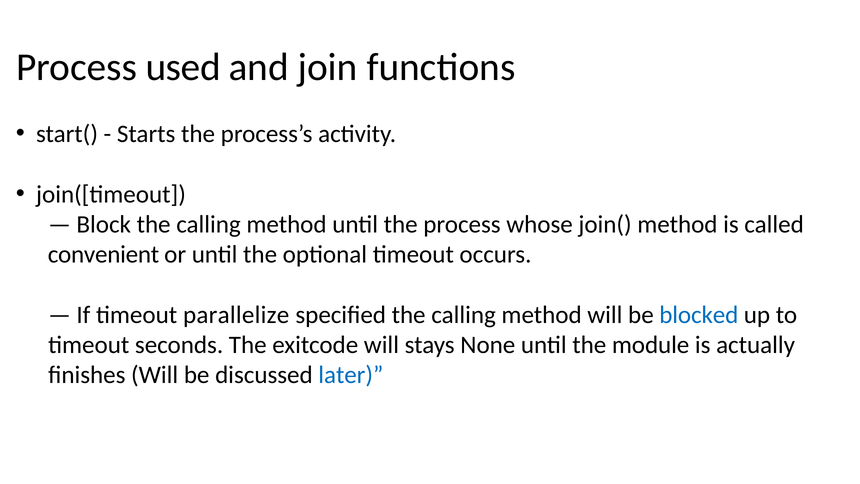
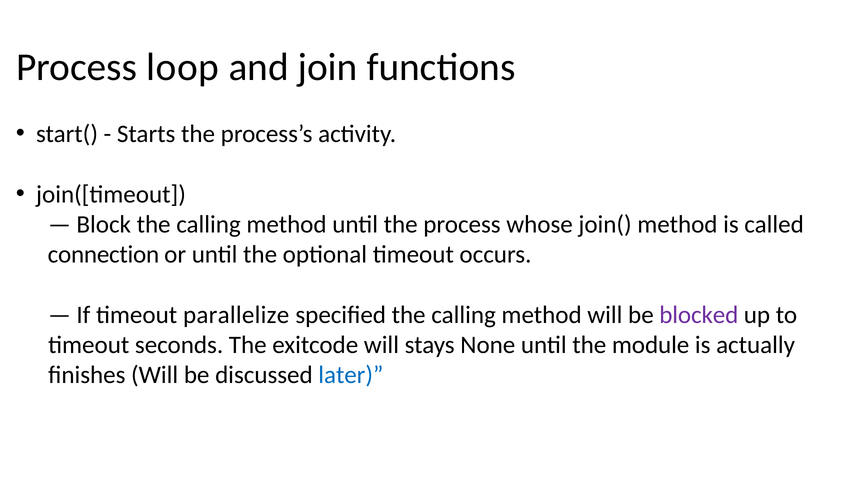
used: used -> loop
convenient: convenient -> connection
blocked colour: blue -> purple
